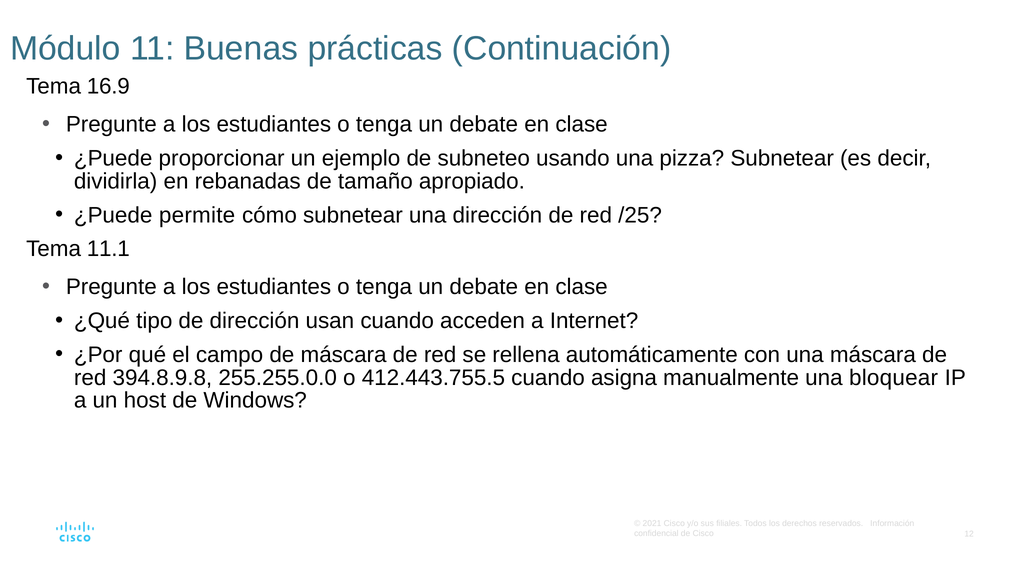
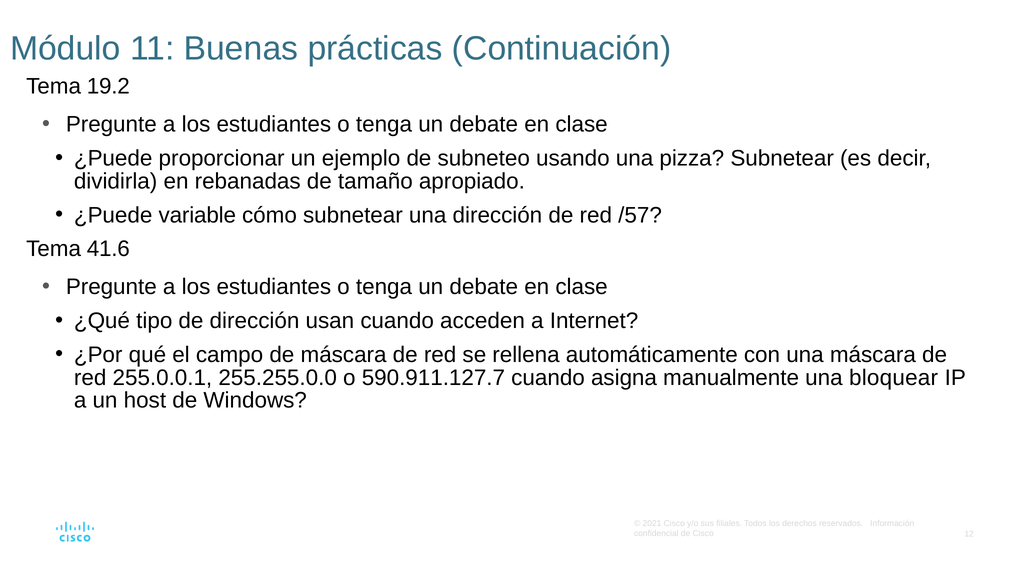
16.9: 16.9 -> 19.2
permite: permite -> variable
/25: /25 -> /57
11.1: 11.1 -> 41.6
394.8.9.8: 394.8.9.8 -> 255.0.0.1
412.443.755.5: 412.443.755.5 -> 590.911.127.7
